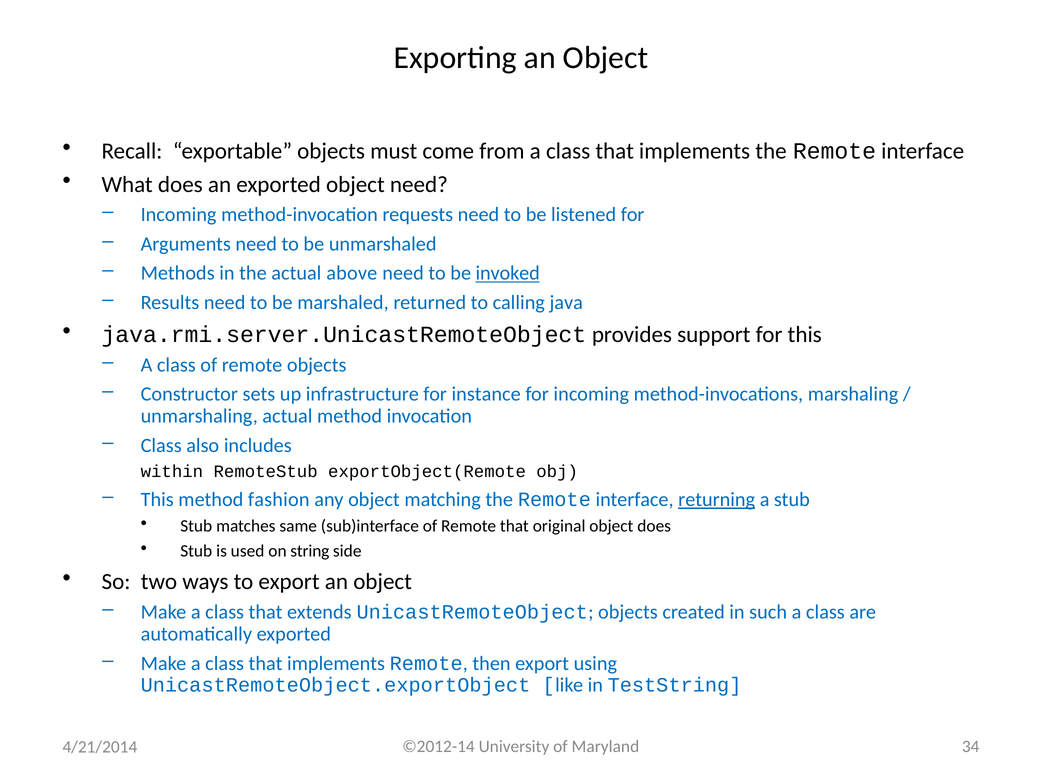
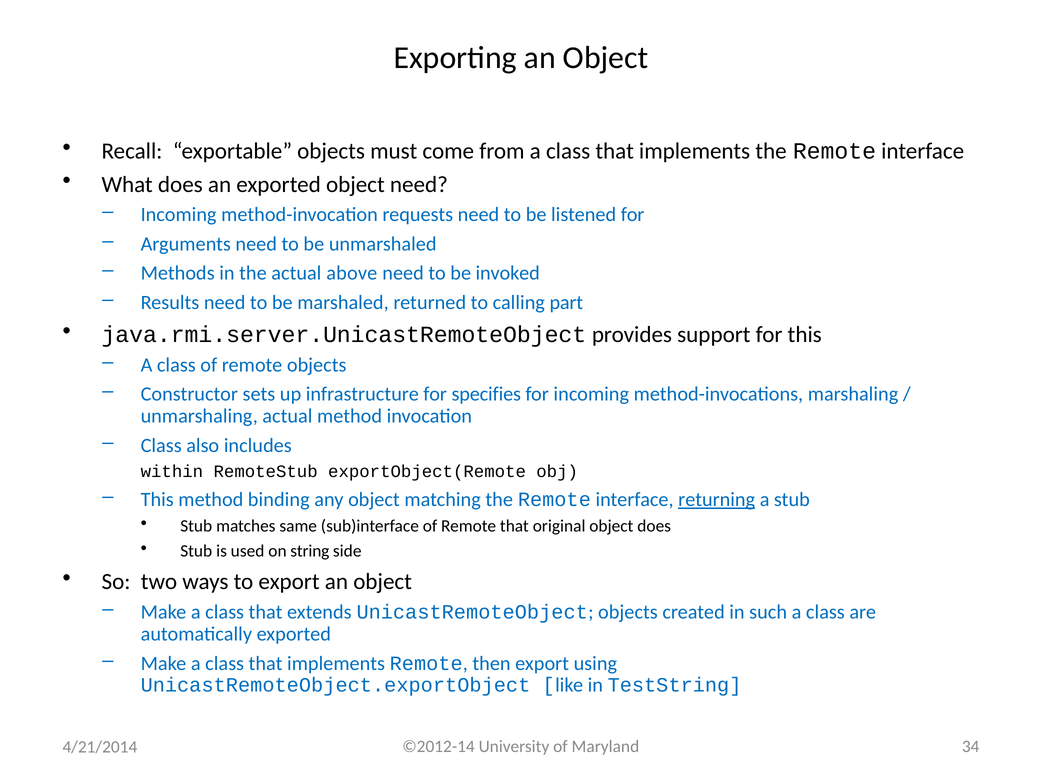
invoked underline: present -> none
java: java -> part
instance: instance -> specifies
fashion: fashion -> binding
